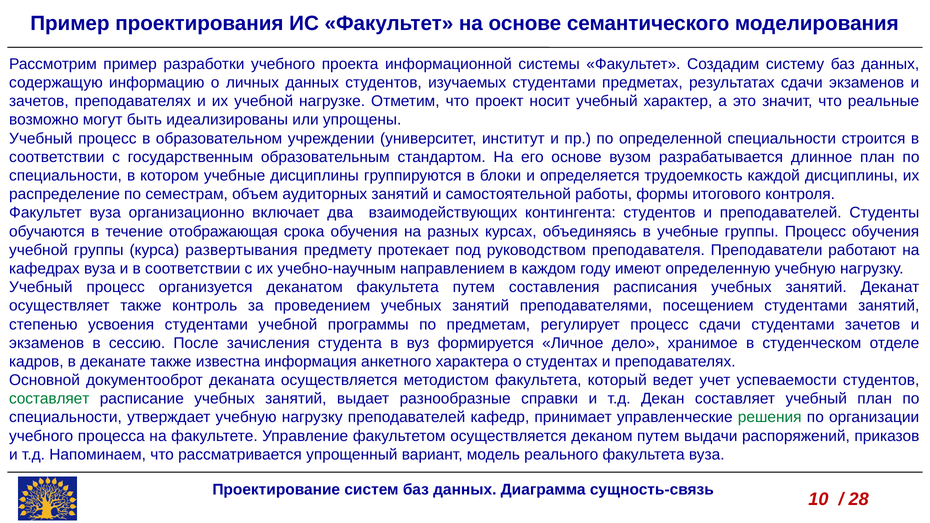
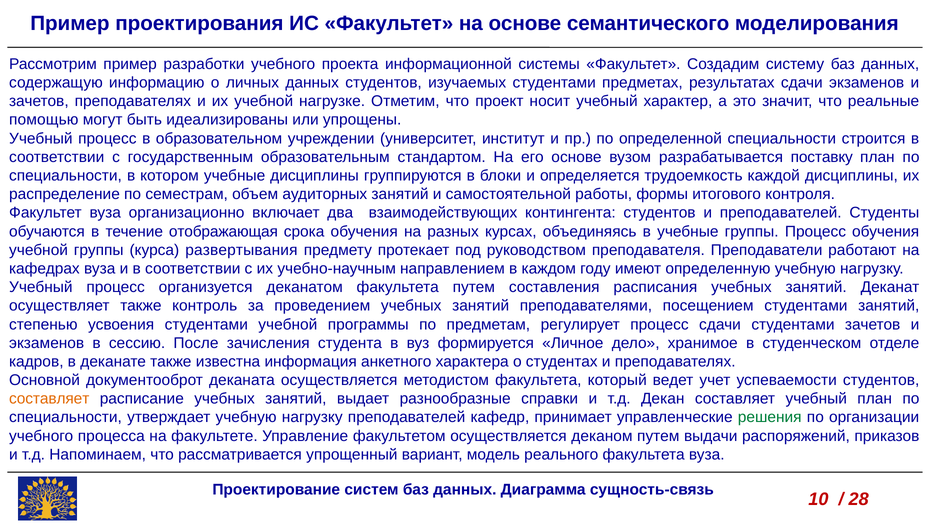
возможно: возможно -> помощью
длинное: длинное -> поставку
составляет at (49, 399) colour: green -> orange
